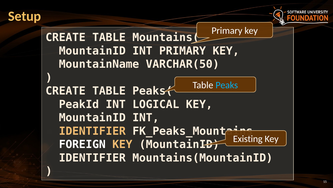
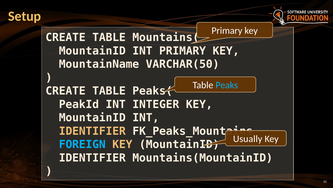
LOGICAL: LOGICAL -> INTEGER
Existing: Existing -> Usually
FOREIGN colour: white -> light blue
